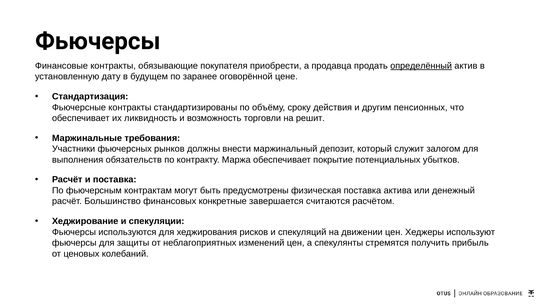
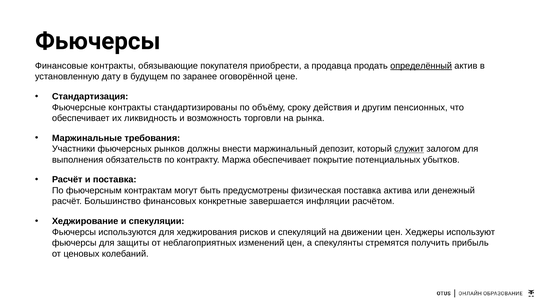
решит: решит -> рынка
служит underline: none -> present
считаются: считаются -> инфляции
